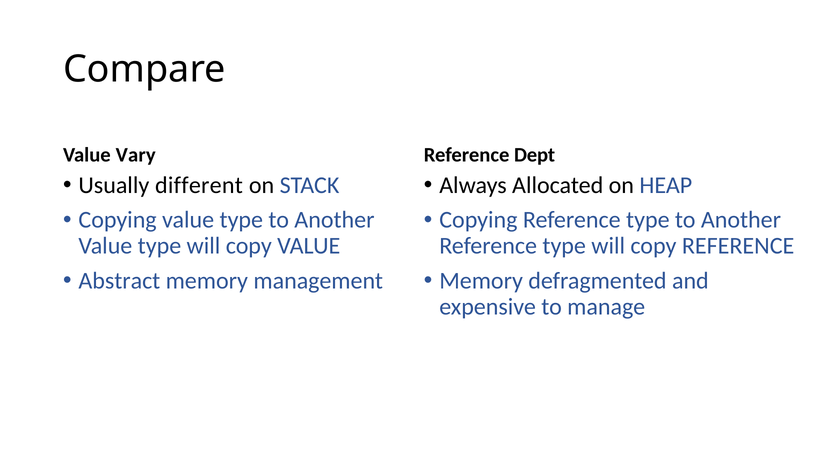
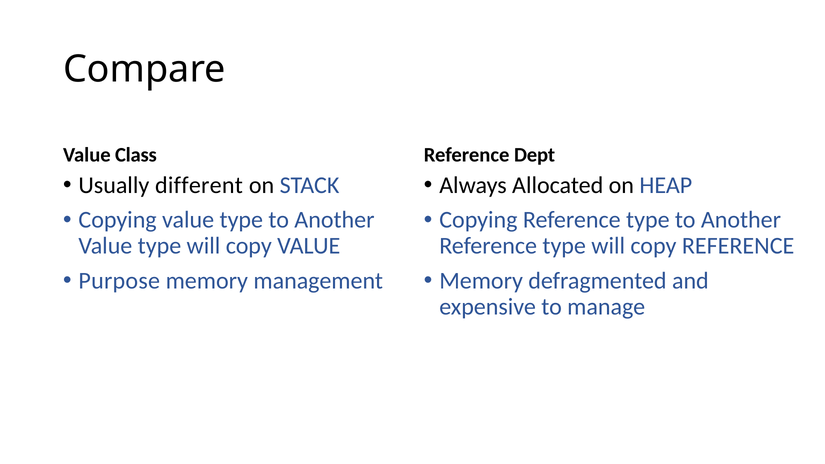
Vary: Vary -> Class
Abstract: Abstract -> Purpose
